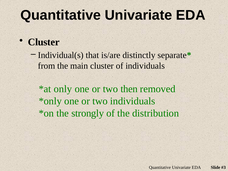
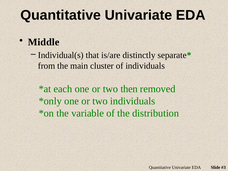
Cluster at (44, 42): Cluster -> Middle
only: only -> each
strongly: strongly -> variable
